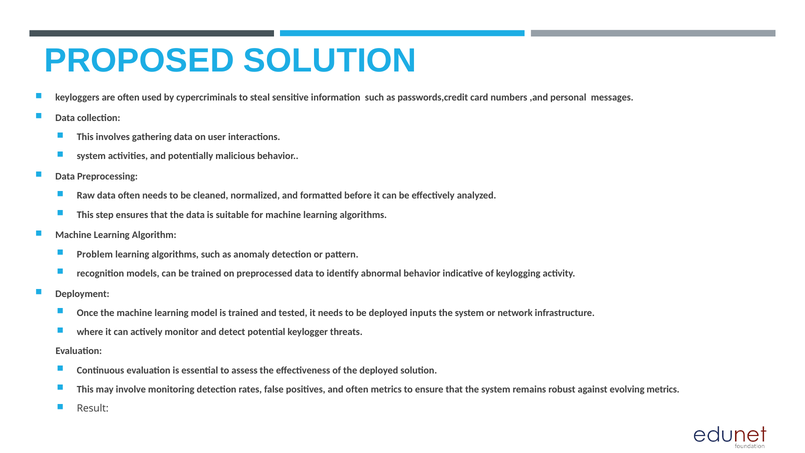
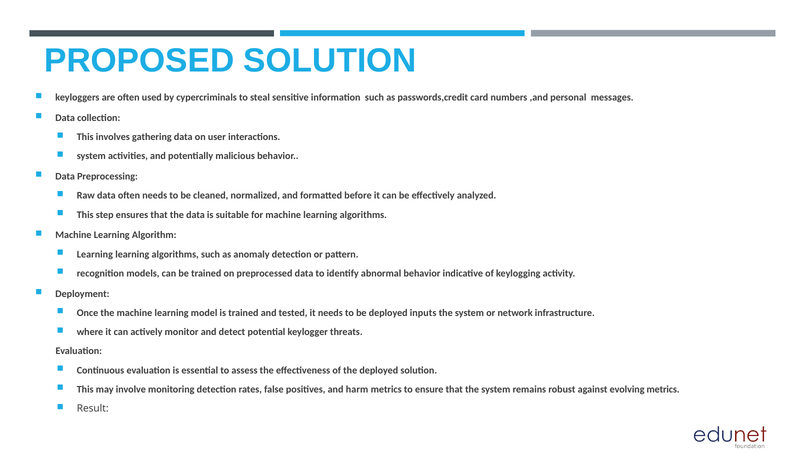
Problem at (95, 254): Problem -> Learning
and often: often -> harm
